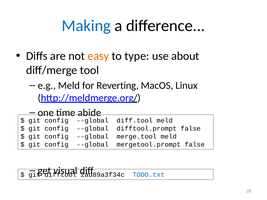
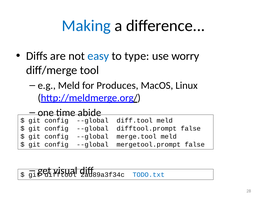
easy colour: orange -> blue
about: about -> worry
Reverting: Reverting -> Produces
